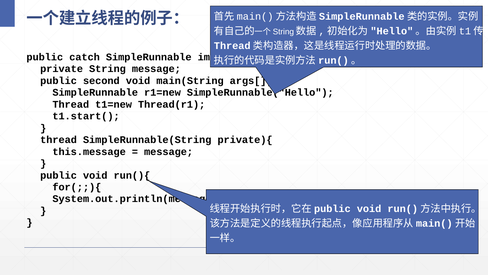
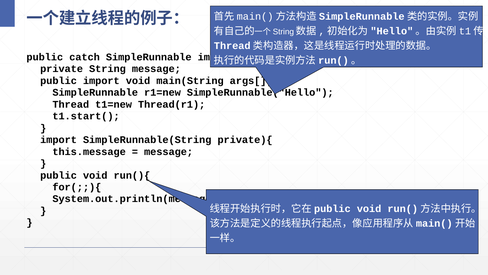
public second: second -> import
thread at (59, 140): thread -> import
